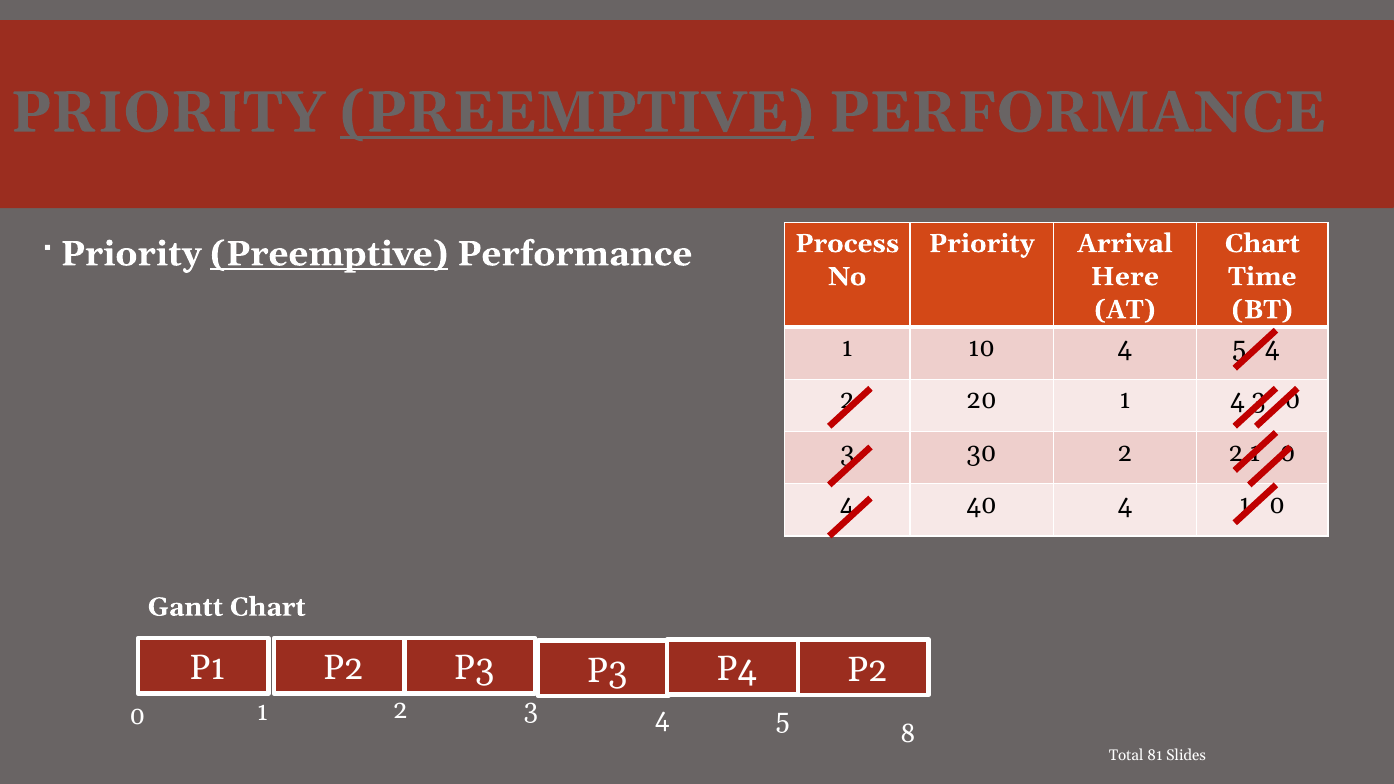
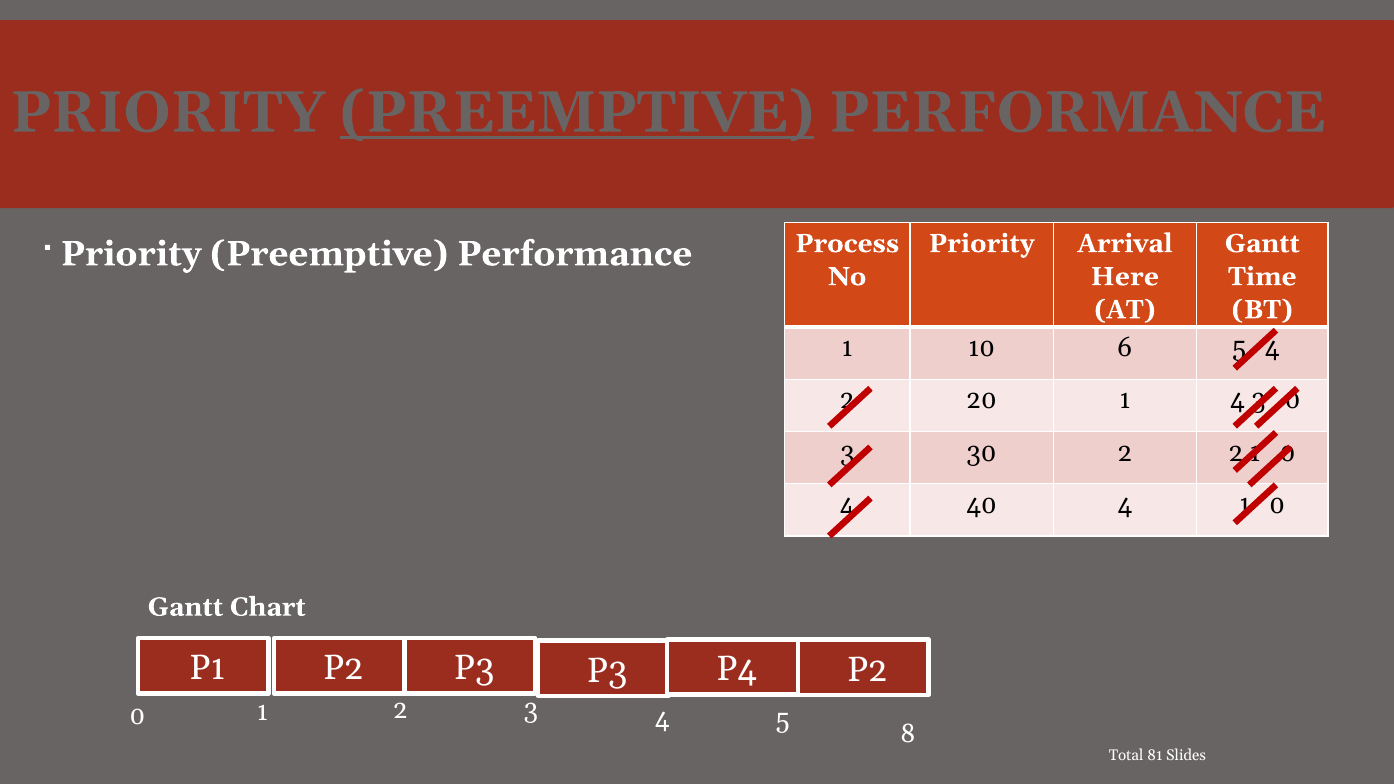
Chart at (1262, 244): Chart -> Gantt
Preemptive at (329, 254) underline: present -> none
10 4: 4 -> 6
